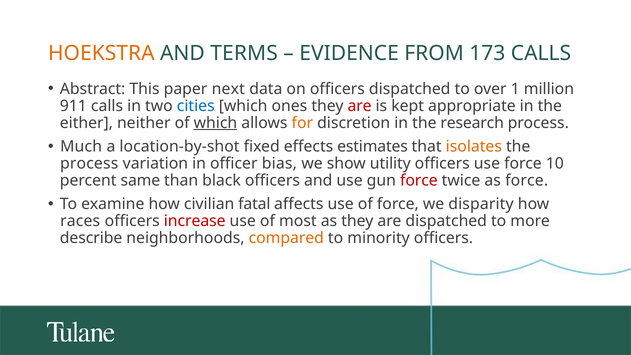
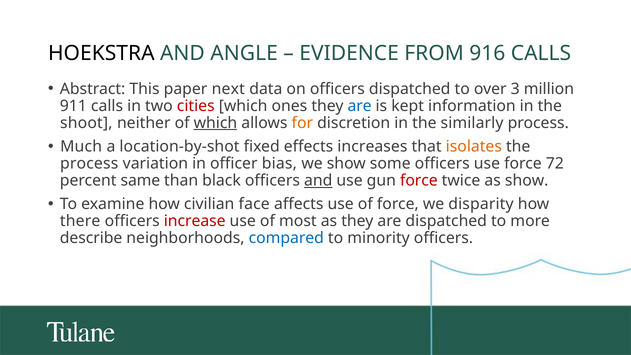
HOEKSTRA colour: orange -> black
TERMS: TERMS -> ANGLE
173: 173 -> 916
1: 1 -> 3
cities colour: blue -> red
are at (360, 106) colour: red -> blue
appropriate: appropriate -> information
either: either -> shoot
research: research -> similarly
estimates: estimates -> increases
utility: utility -> some
10: 10 -> 72
and at (318, 181) underline: none -> present
as force: force -> show
fatal: fatal -> face
races: races -> there
compared colour: orange -> blue
